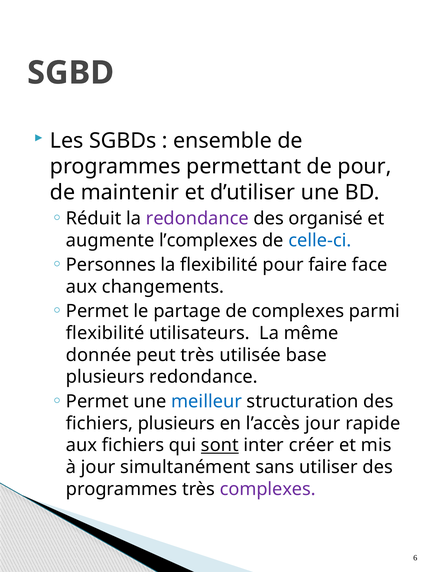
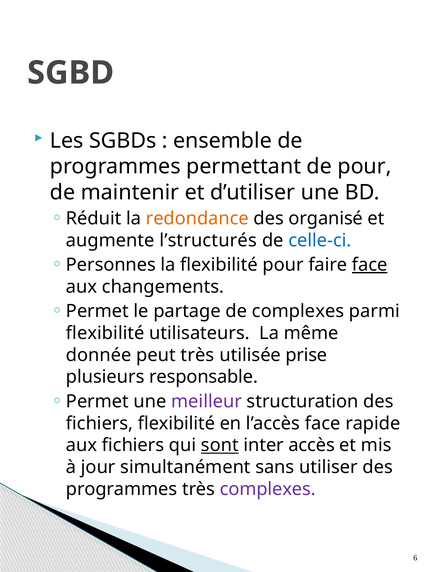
redondance at (197, 218) colour: purple -> orange
l’complexes: l’complexes -> l’structurés
face at (370, 265) underline: none -> present
base: base -> prise
plusieurs redondance: redondance -> responsable
meilleur colour: blue -> purple
fichiers plusieurs: plusieurs -> flexibilité
l’accès jour: jour -> face
créer: créer -> accès
